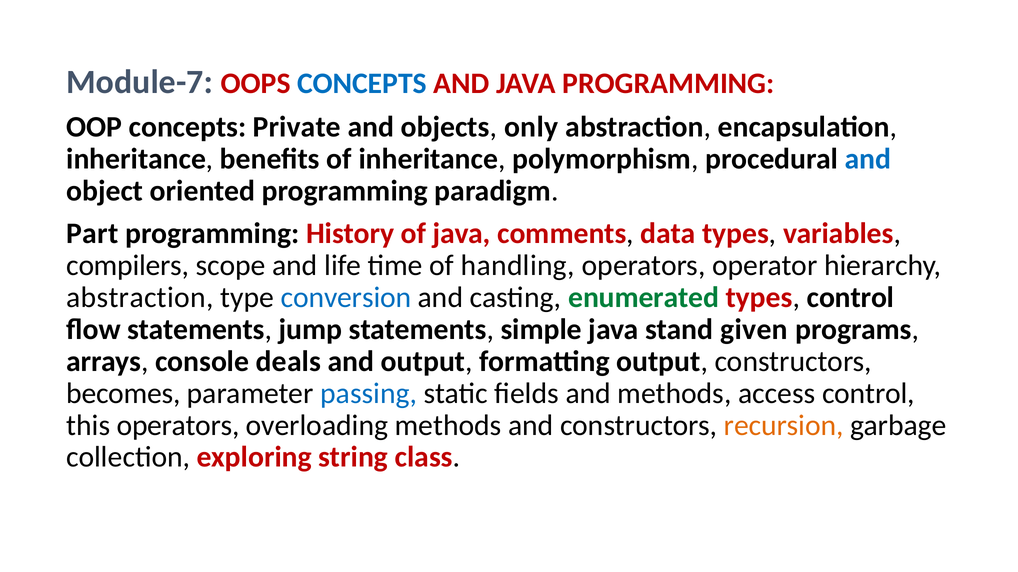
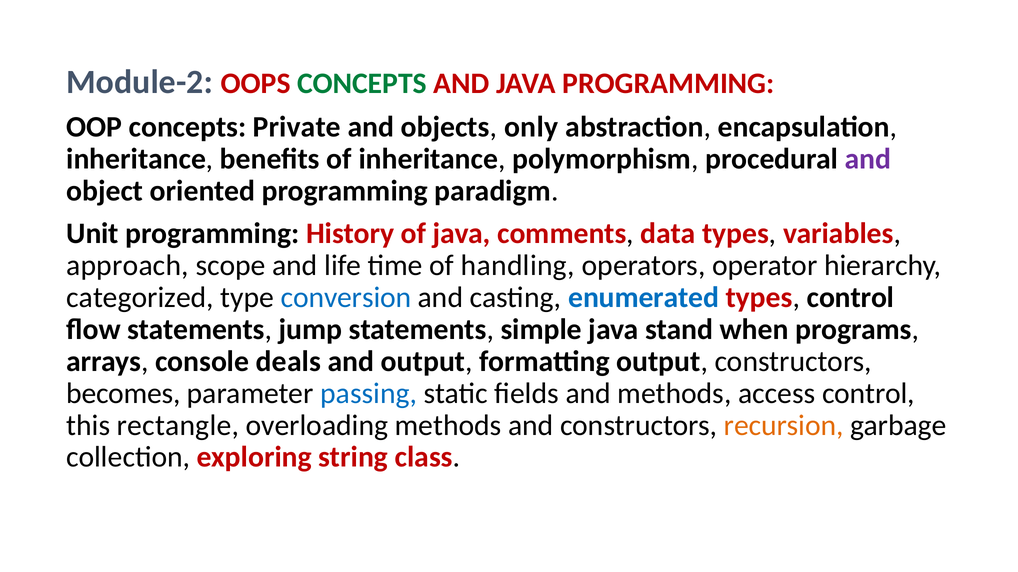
Module-7: Module-7 -> Module-2
CONCEPTS at (362, 83) colour: blue -> green
and at (868, 159) colour: blue -> purple
Part: Part -> Unit
compilers: compilers -> approach
abstraction at (140, 298): abstraction -> categorized
enumerated colour: green -> blue
given: given -> when
this operators: operators -> rectangle
